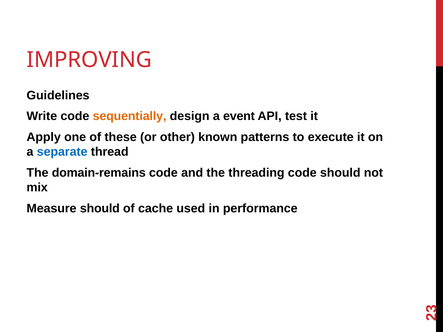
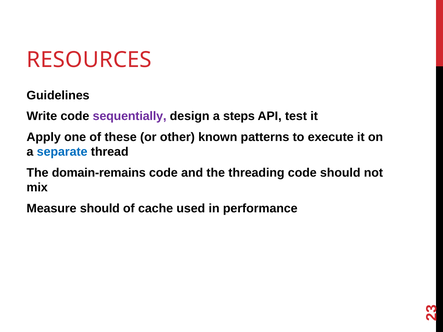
IMPROVING: IMPROVING -> RESOURCES
sequentially colour: orange -> purple
event: event -> steps
